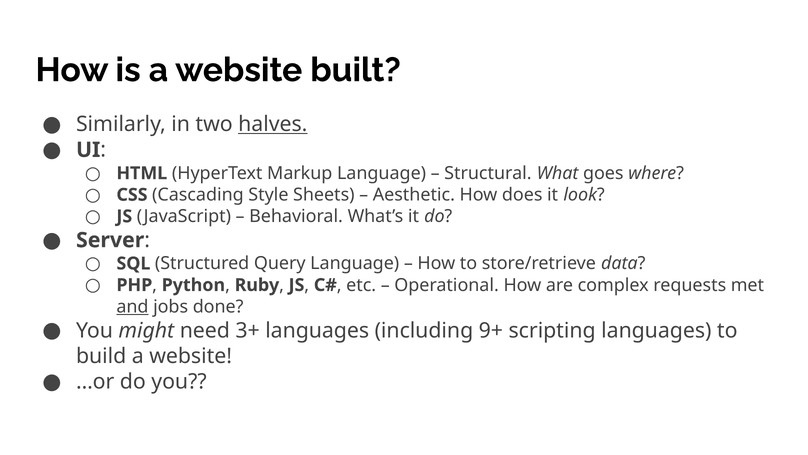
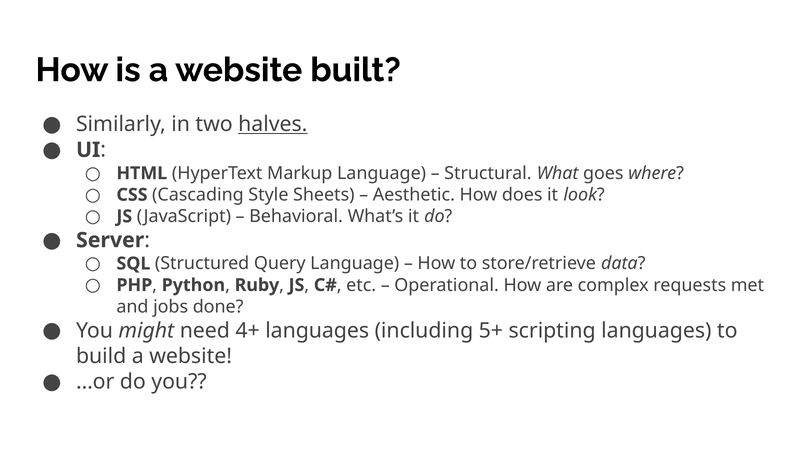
and underline: present -> none
3+: 3+ -> 4+
9+: 9+ -> 5+
